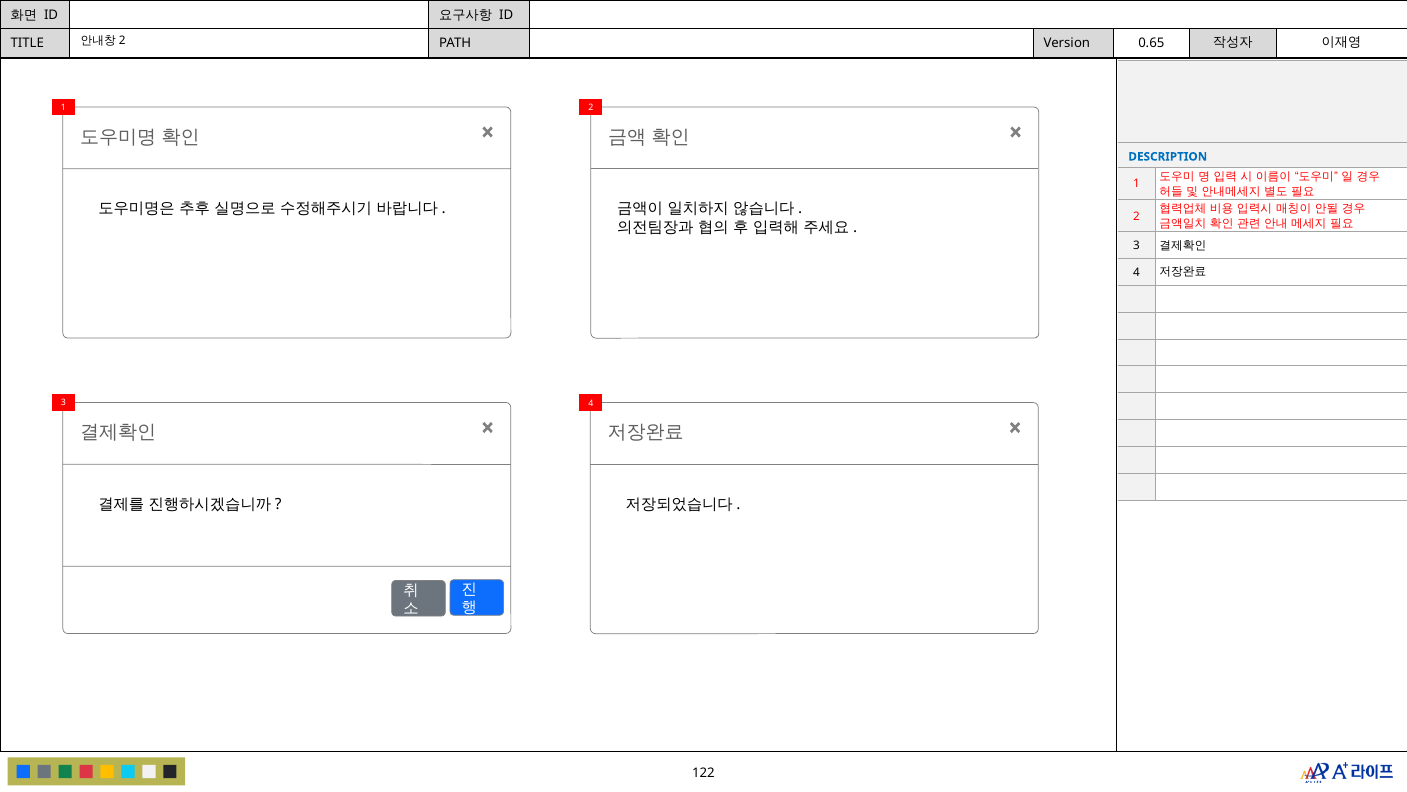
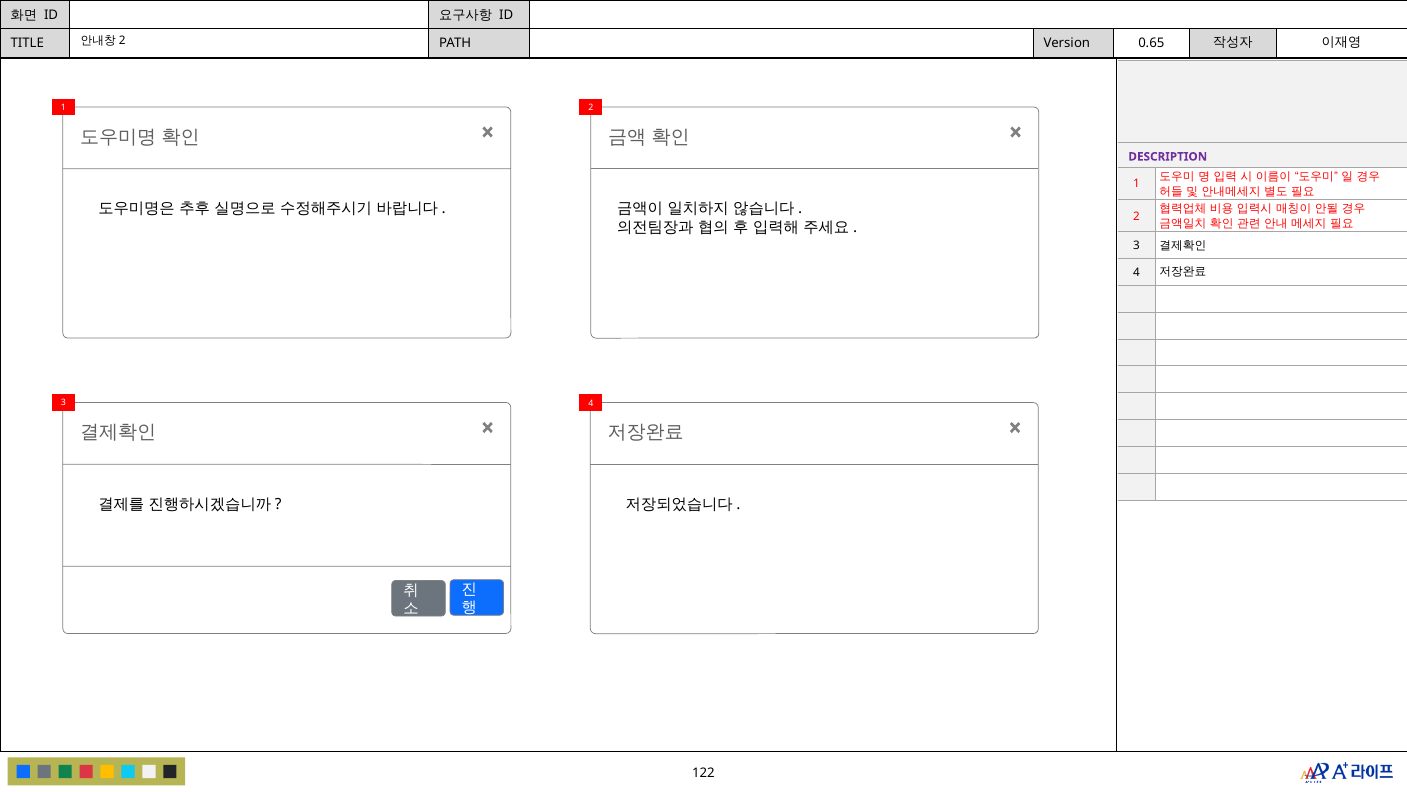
DESCRIPTION colour: blue -> purple
